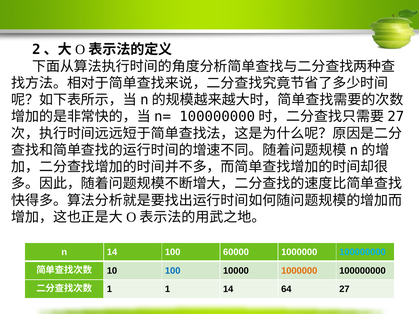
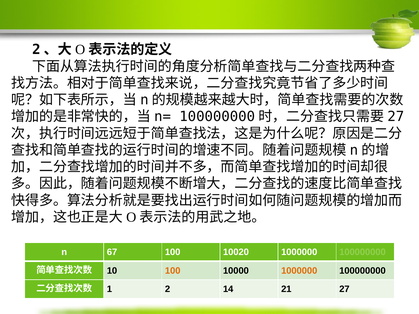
n 14: 14 -> 67
60000: 60000 -> 10020
100000000 at (362, 252) colour: light blue -> light green
100 at (173, 271) colour: blue -> orange
1 1: 1 -> 2
64: 64 -> 21
